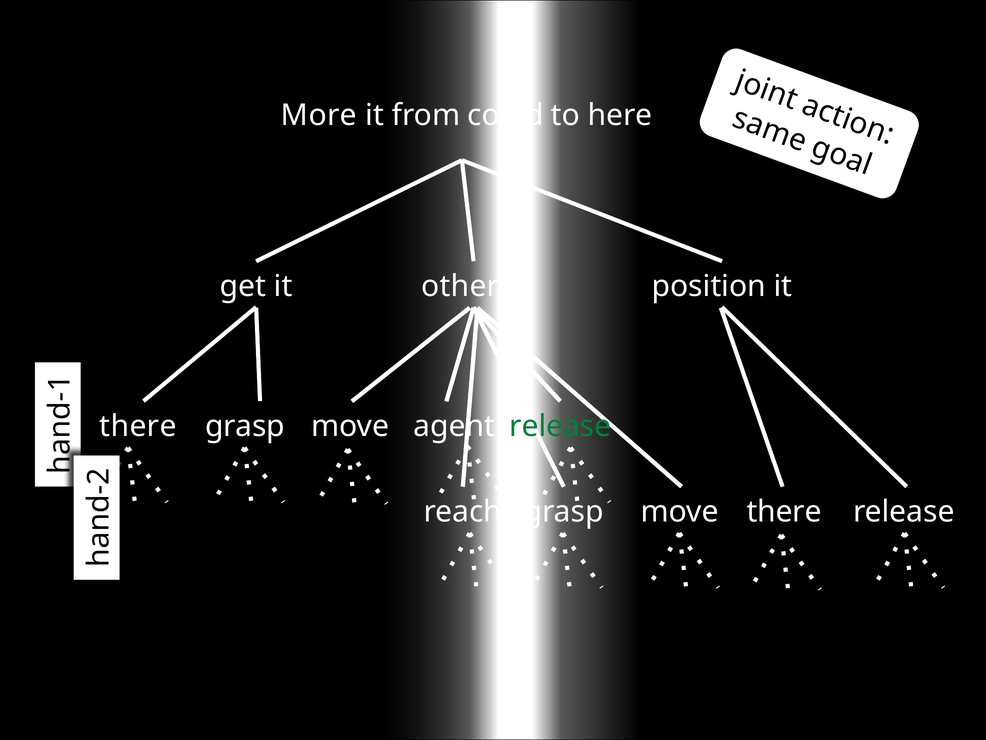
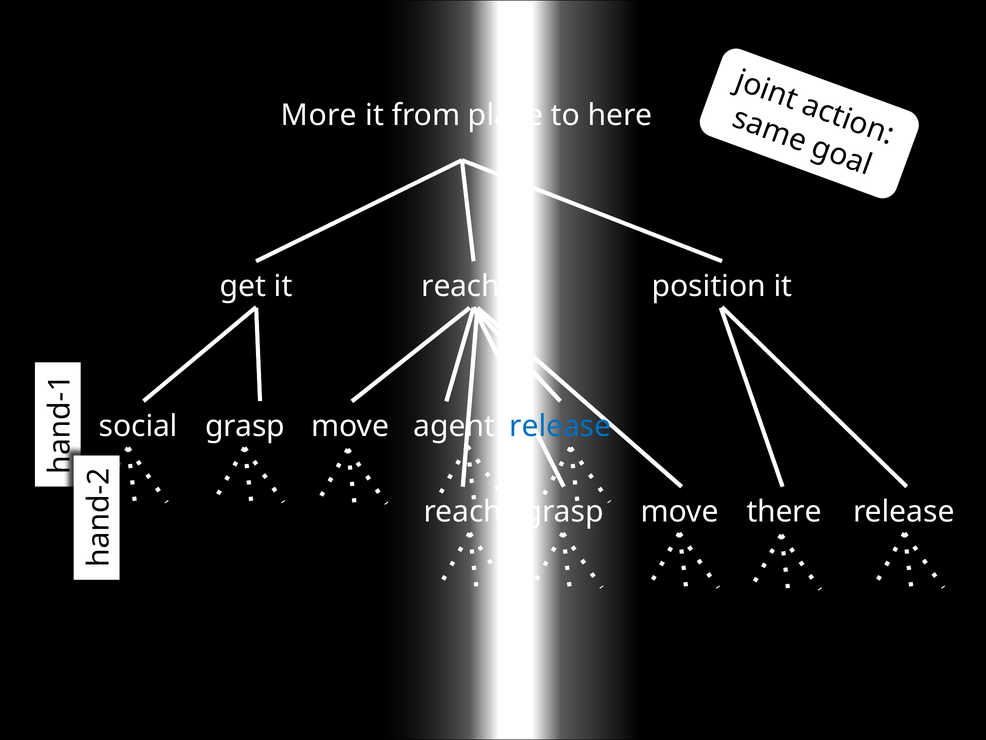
could: could -> place
it other: other -> reach
release at (560, 426) colour: green -> blue
there at (138, 426): there -> social
